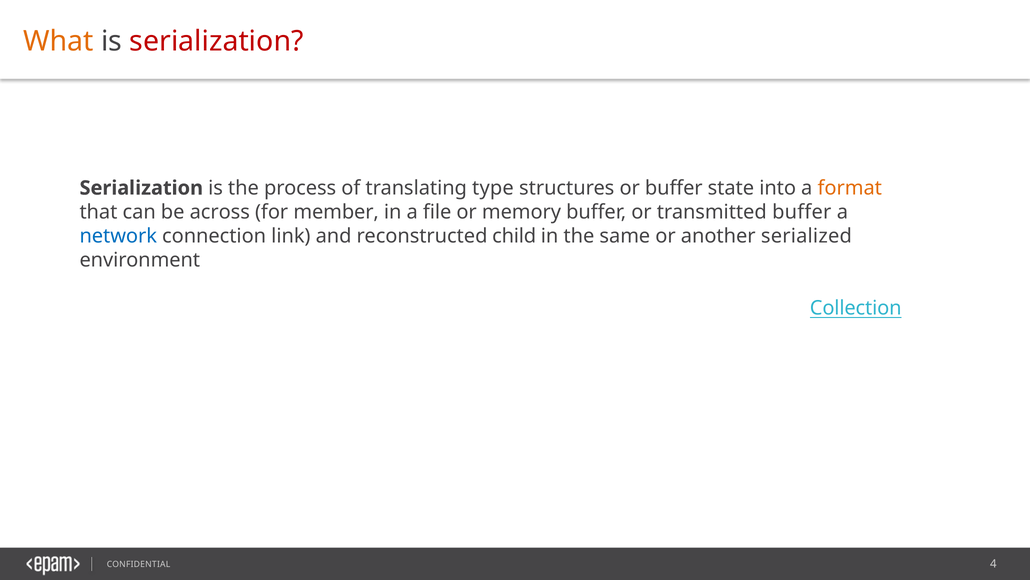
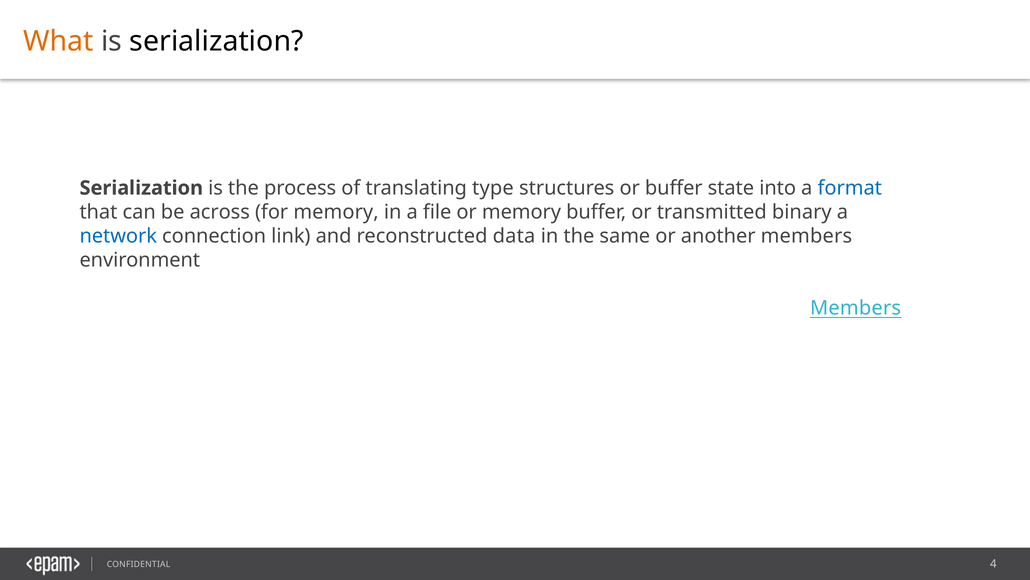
serialization at (217, 41) colour: red -> black
format colour: orange -> blue
for member: member -> memory
transmitted buffer: buffer -> binary
child: child -> data
another serialized: serialized -> members
Collection at (856, 308): Collection -> Members
